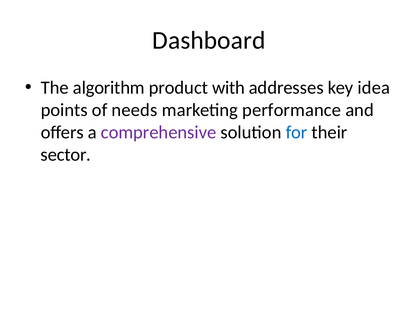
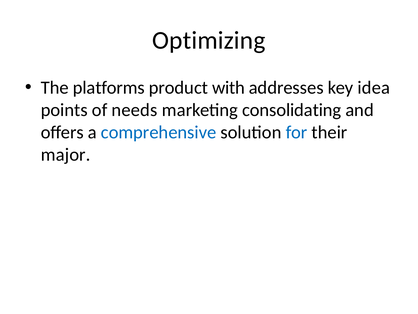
Dashboard: Dashboard -> Optimizing
algorithm: algorithm -> platforms
performance: performance -> consolidating
comprehensive colour: purple -> blue
sector: sector -> major
